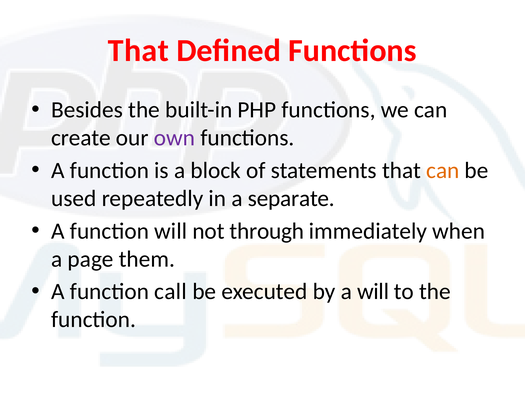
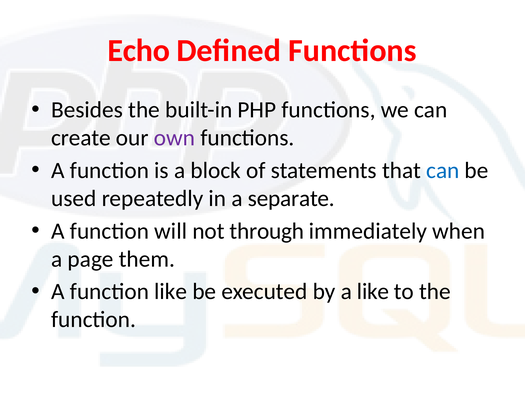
That at (138, 51): That -> Echo
can at (443, 171) colour: orange -> blue
function call: call -> like
a will: will -> like
